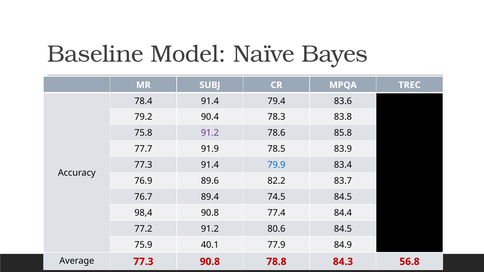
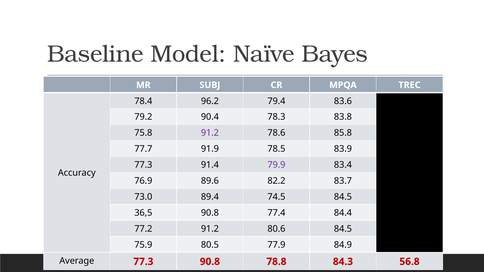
78.4 91.4: 91.4 -> 96.2
79.9 colour: blue -> purple
76.7: 76.7 -> 73.0
98,4: 98,4 -> 36,5
40.1: 40.1 -> 80.5
